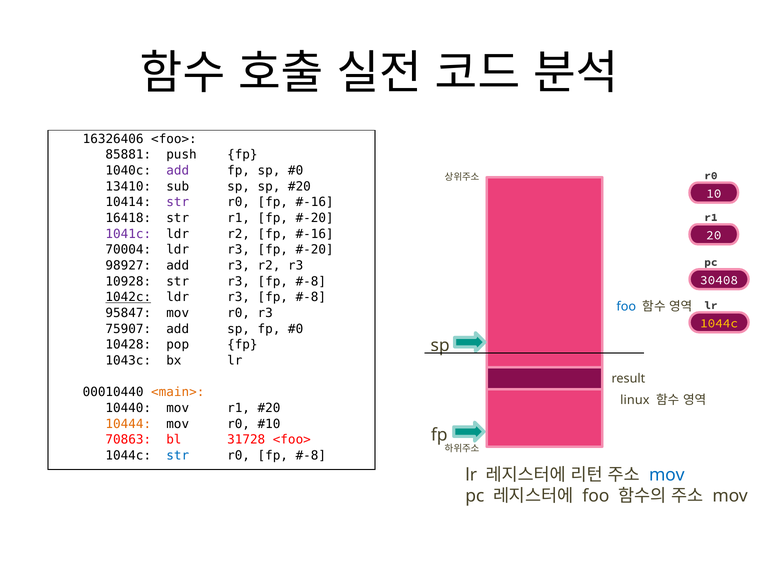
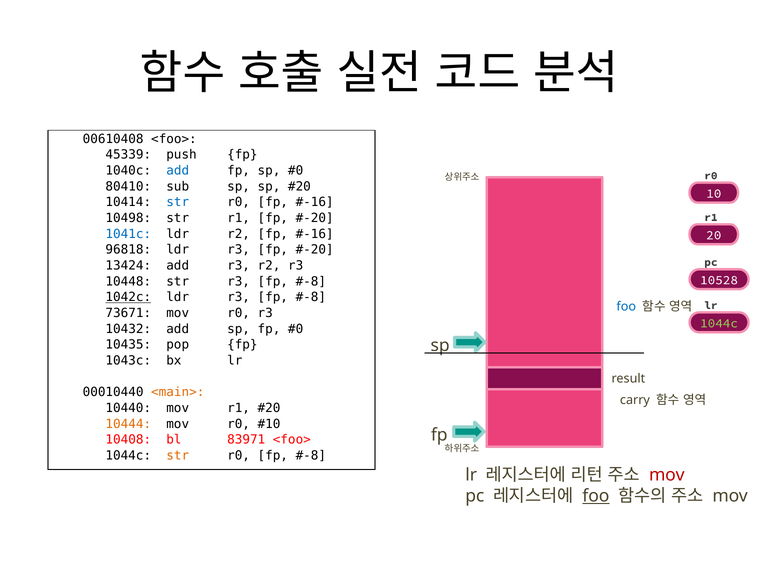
16326406: 16326406 -> 00610408
85881: 85881 -> 45339
add at (178, 171) colour: purple -> blue
13410: 13410 -> 80410
str at (178, 202) colour: purple -> blue
16418: 16418 -> 10498
1041c colour: purple -> blue
70004: 70004 -> 96818
98927: 98927 -> 13424
10928: 10928 -> 10448
30408: 30408 -> 10528
95847: 95847 -> 73671
1044c at (719, 323) colour: yellow -> light green
75907: 75907 -> 10432
10428: 10428 -> 10435
linux: linux -> carry
70863: 70863 -> 10408
31728: 31728 -> 83971
str at (178, 456) colour: blue -> orange
mov at (667, 475) colour: blue -> red
foo at (596, 496) underline: none -> present
